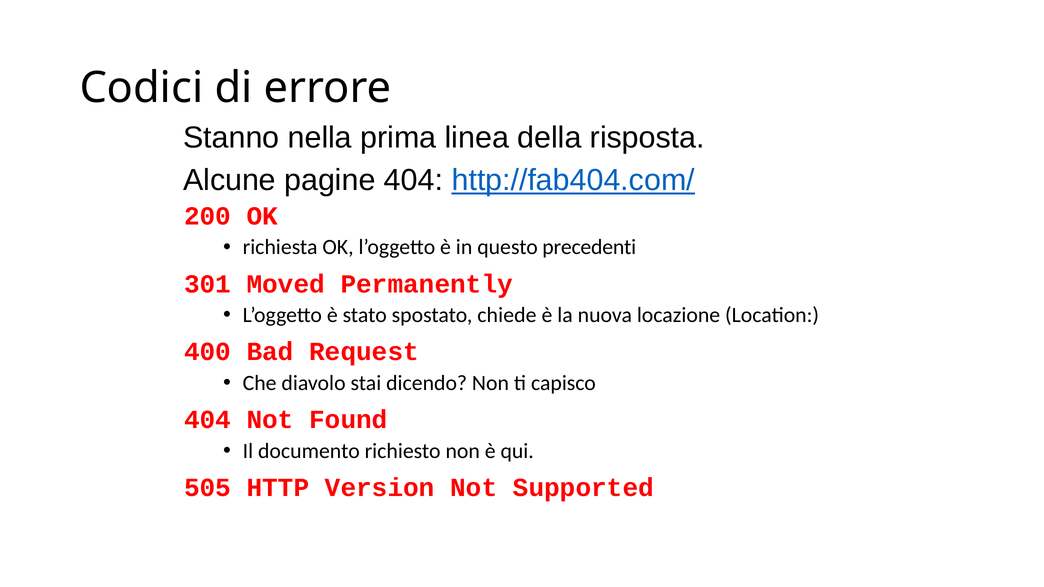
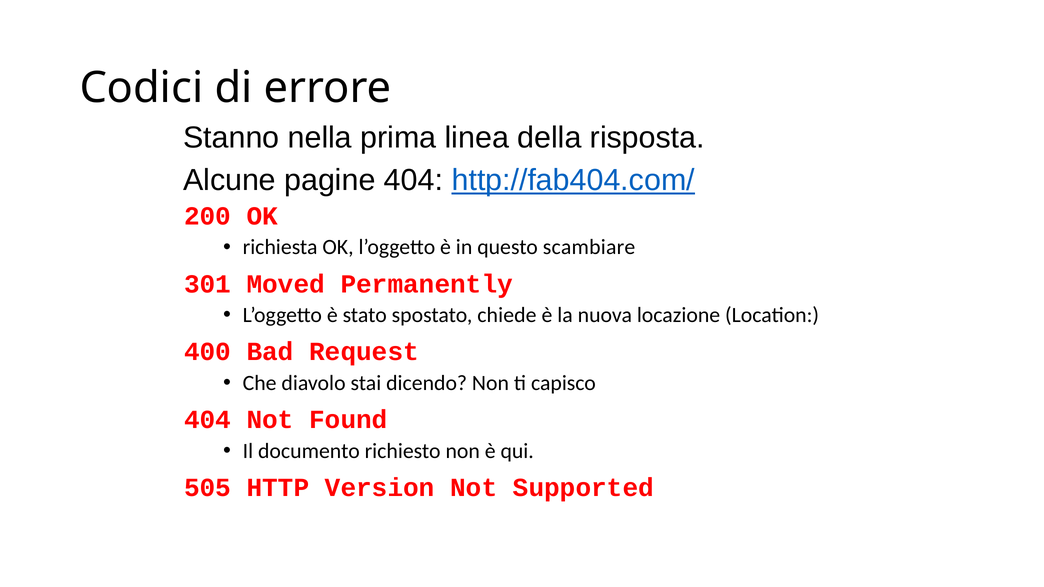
precedenti: precedenti -> scambiare
